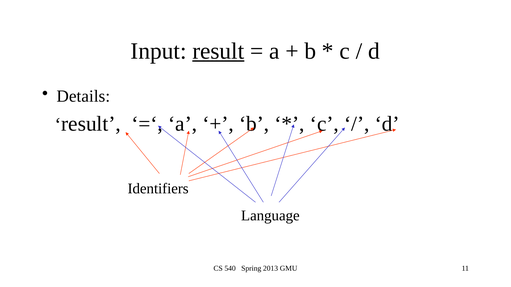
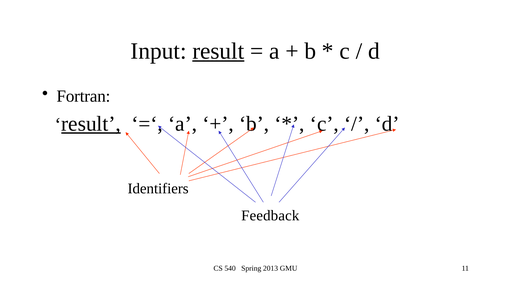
Details: Details -> Fortran
result at (91, 124) underline: none -> present
Language: Language -> Feedback
